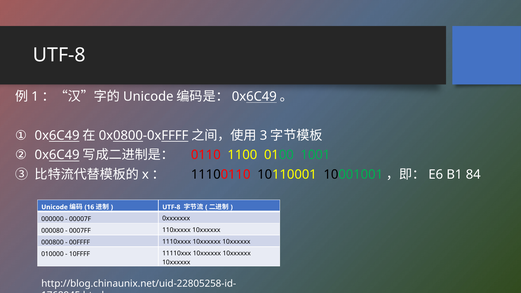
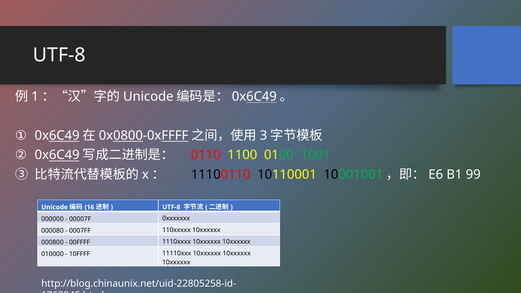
84: 84 -> 99
